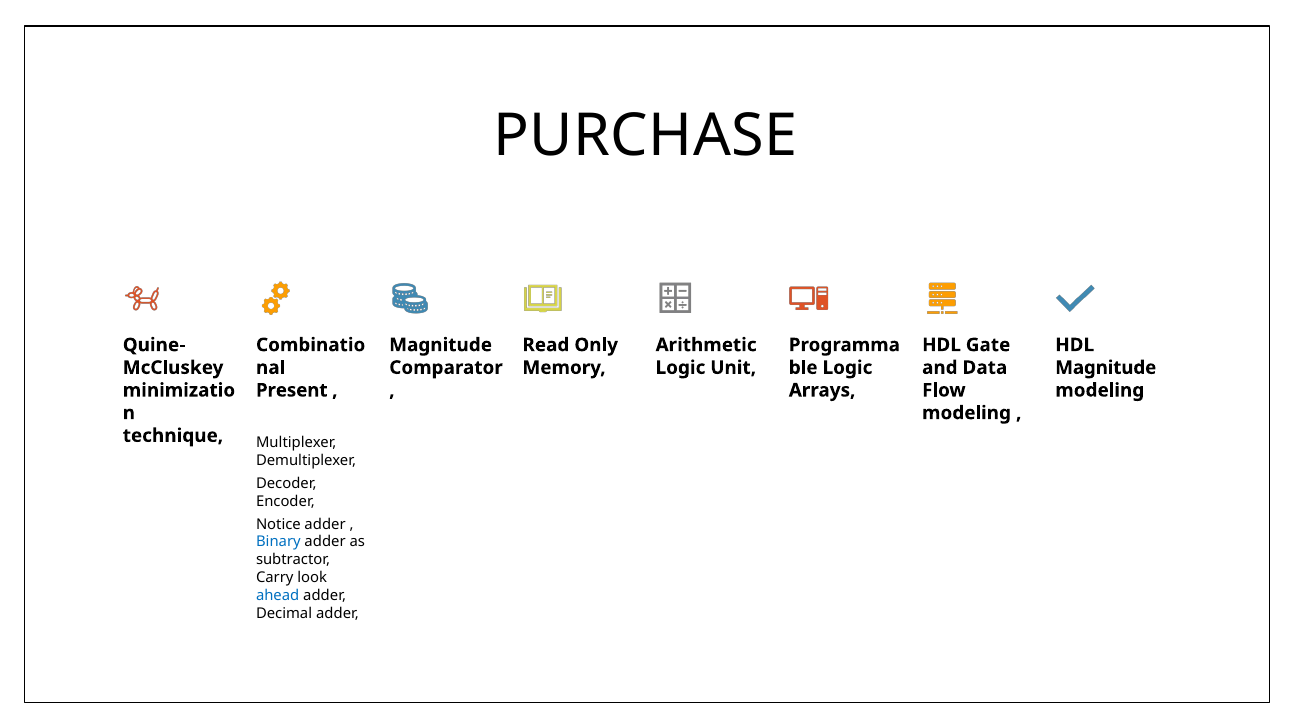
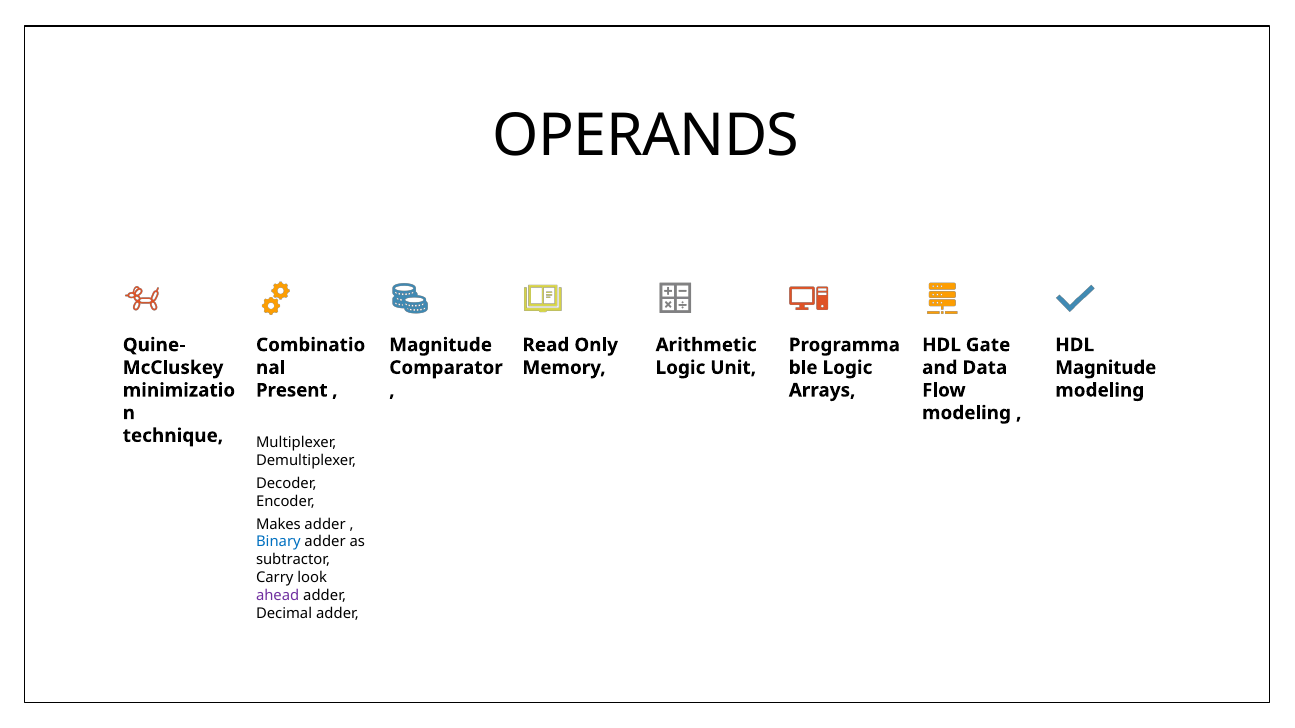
PURCHASE: PURCHASE -> OPERANDS
Notice: Notice -> Makes
ahead colour: blue -> purple
